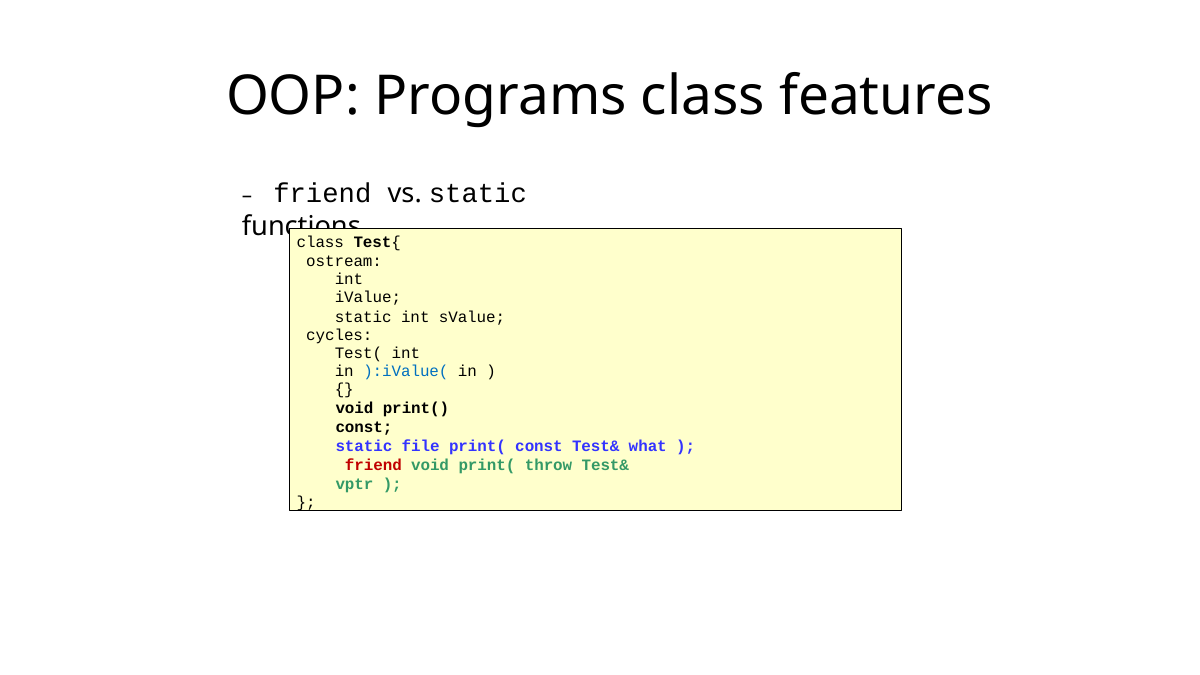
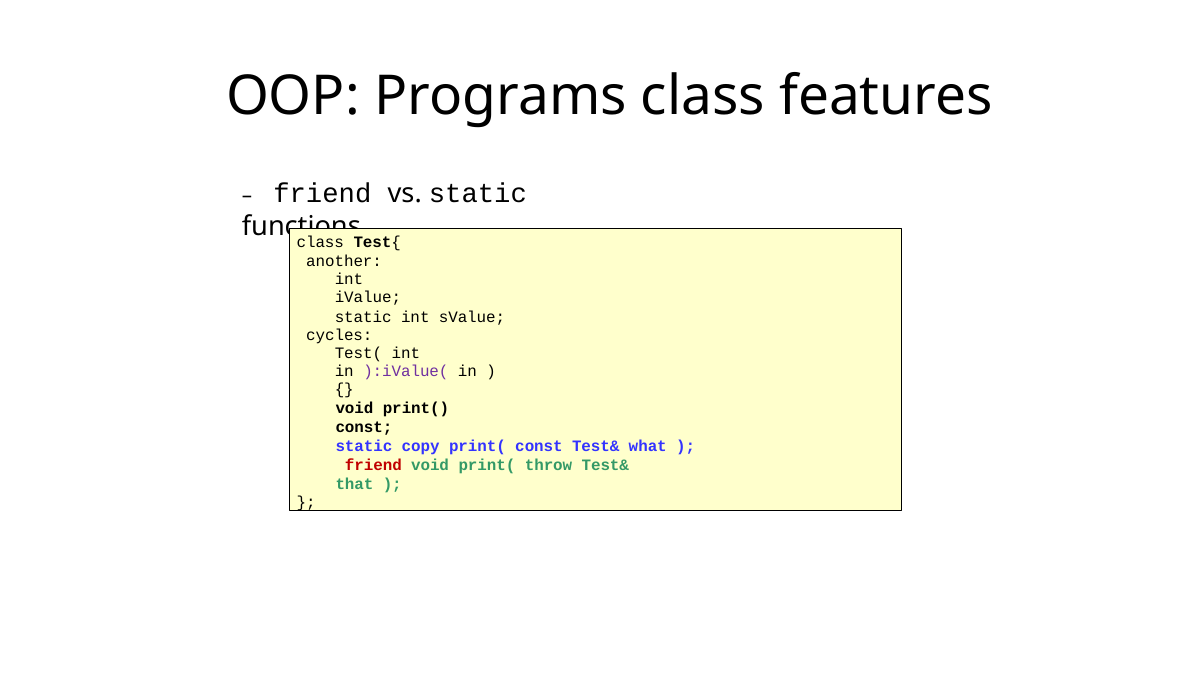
ostream: ostream -> another
):iValue( colour: blue -> purple
file: file -> copy
vptr: vptr -> that
